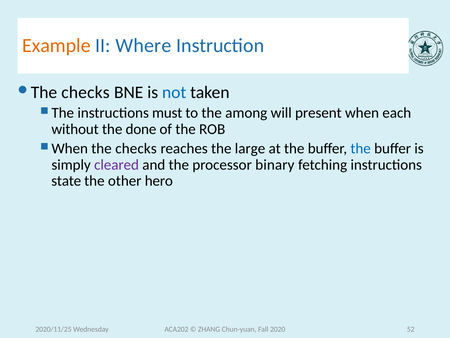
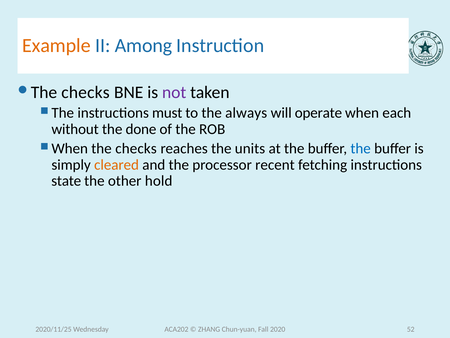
Where: Where -> Among
not colour: blue -> purple
among: among -> always
present: present -> operate
large: large -> units
cleared colour: purple -> orange
binary: binary -> recent
hero: hero -> hold
